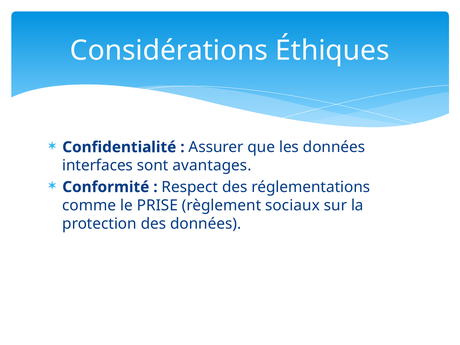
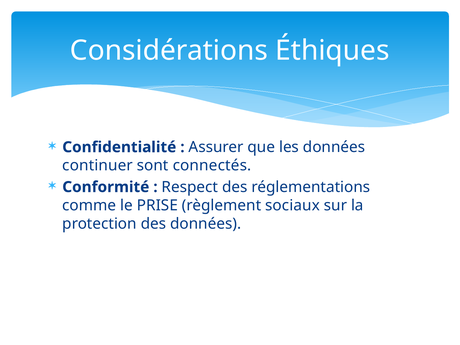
interfaces: interfaces -> continuer
avantages: avantages -> connectés
